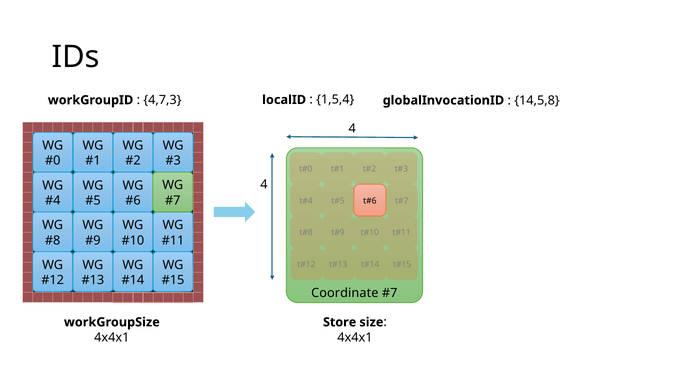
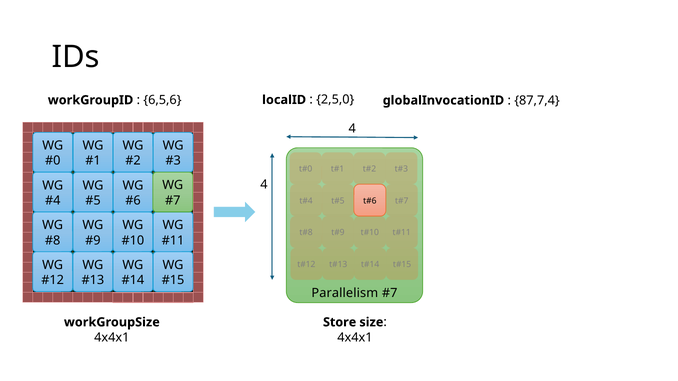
4,7,3: 4,7,3 -> 6,5,6
1,5,4: 1,5,4 -> 2,5,0
14,5,8: 14,5,8 -> 87,7,4
Coordinate: Coordinate -> Parallelism
